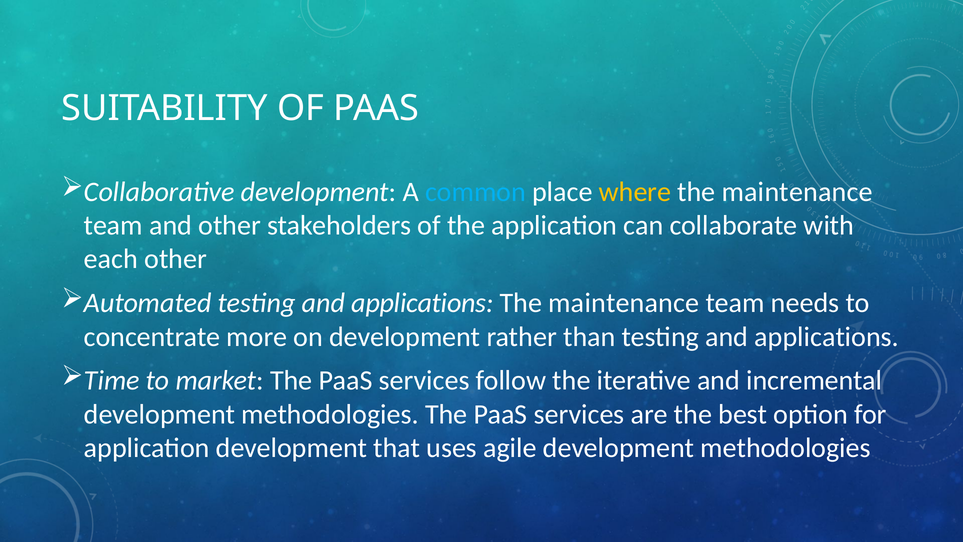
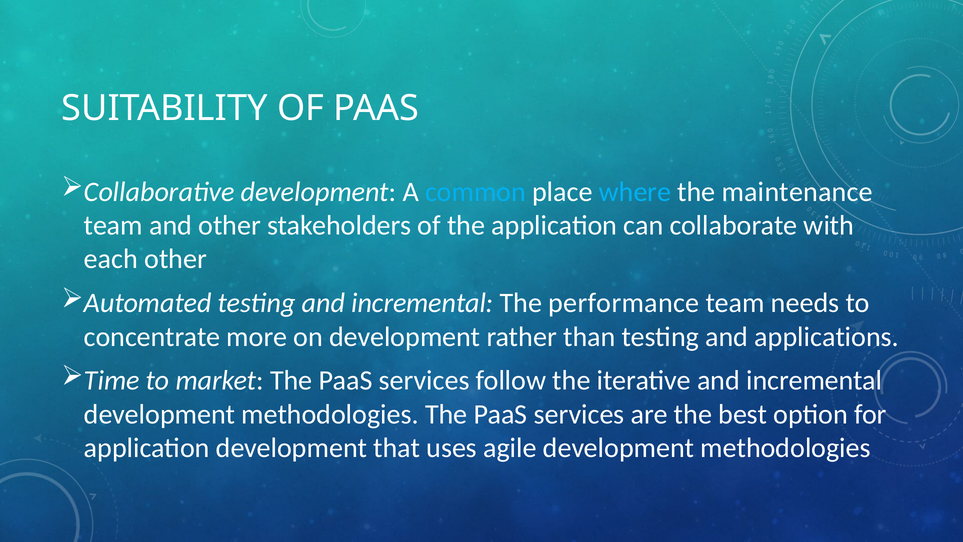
where colour: yellow -> light blue
Automated testing and applications: applications -> incremental
maintenance at (624, 303): maintenance -> performance
